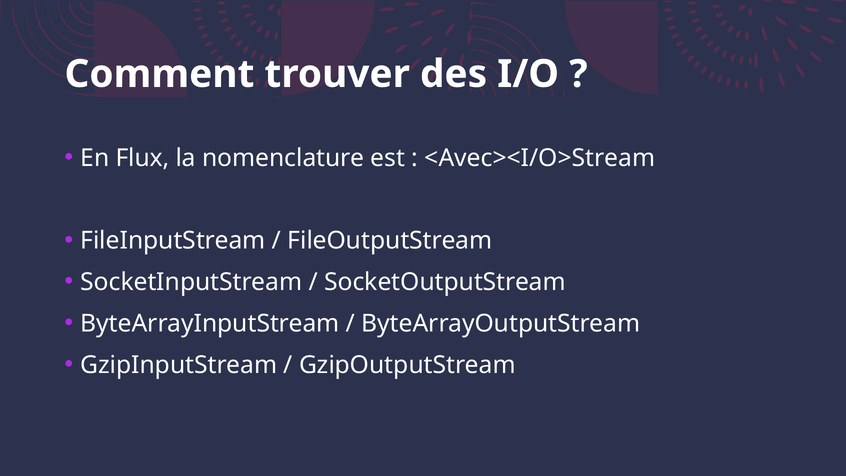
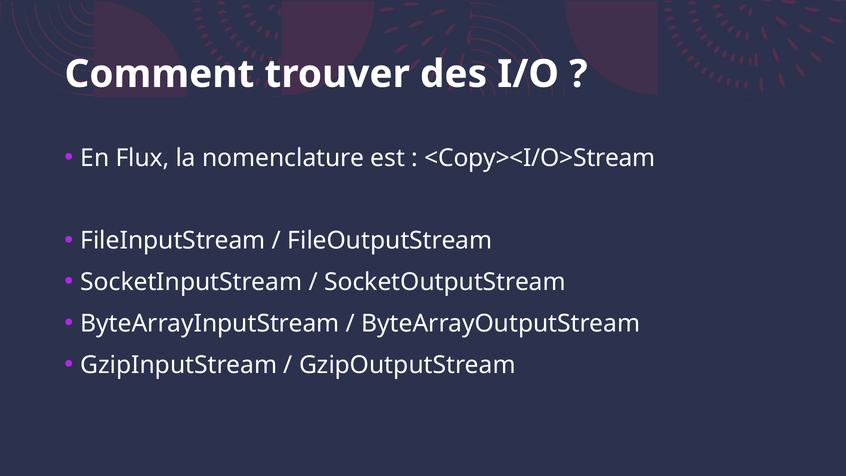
<Avec><I/O>Stream: <Avec><I/O>Stream -> <Copy><I/O>Stream
